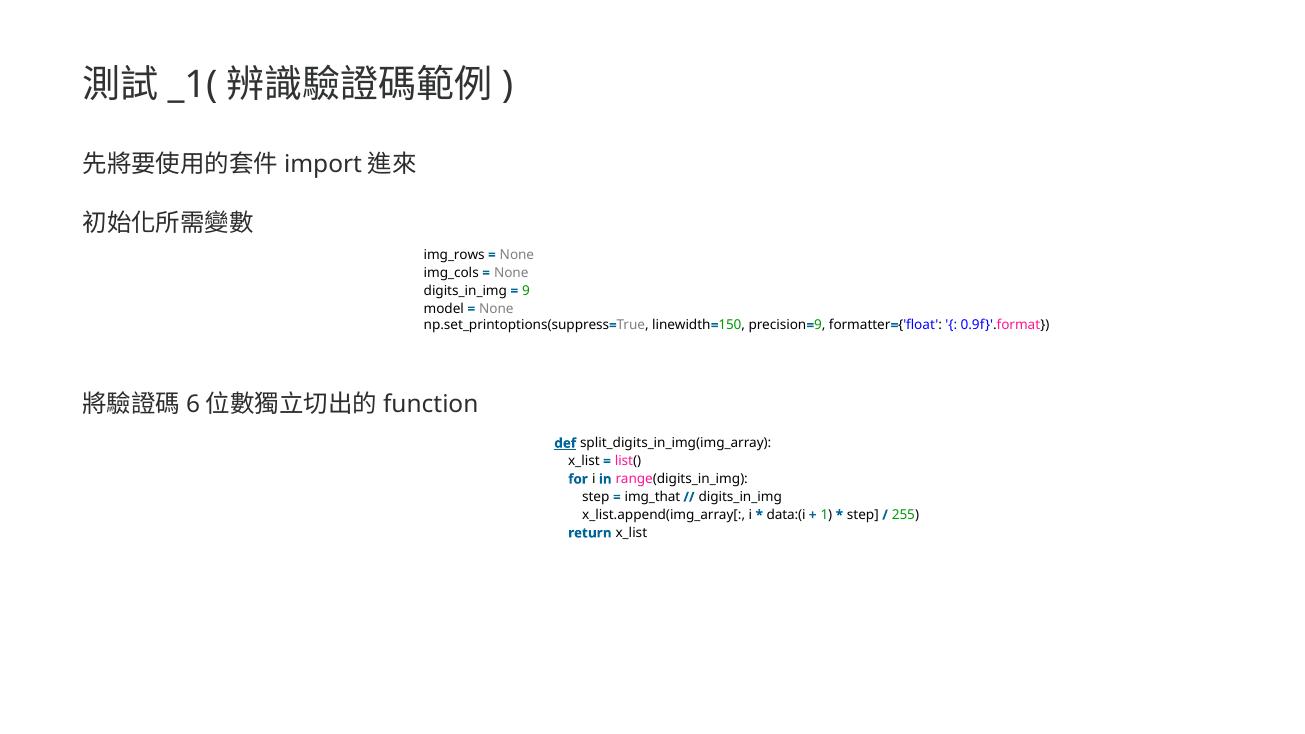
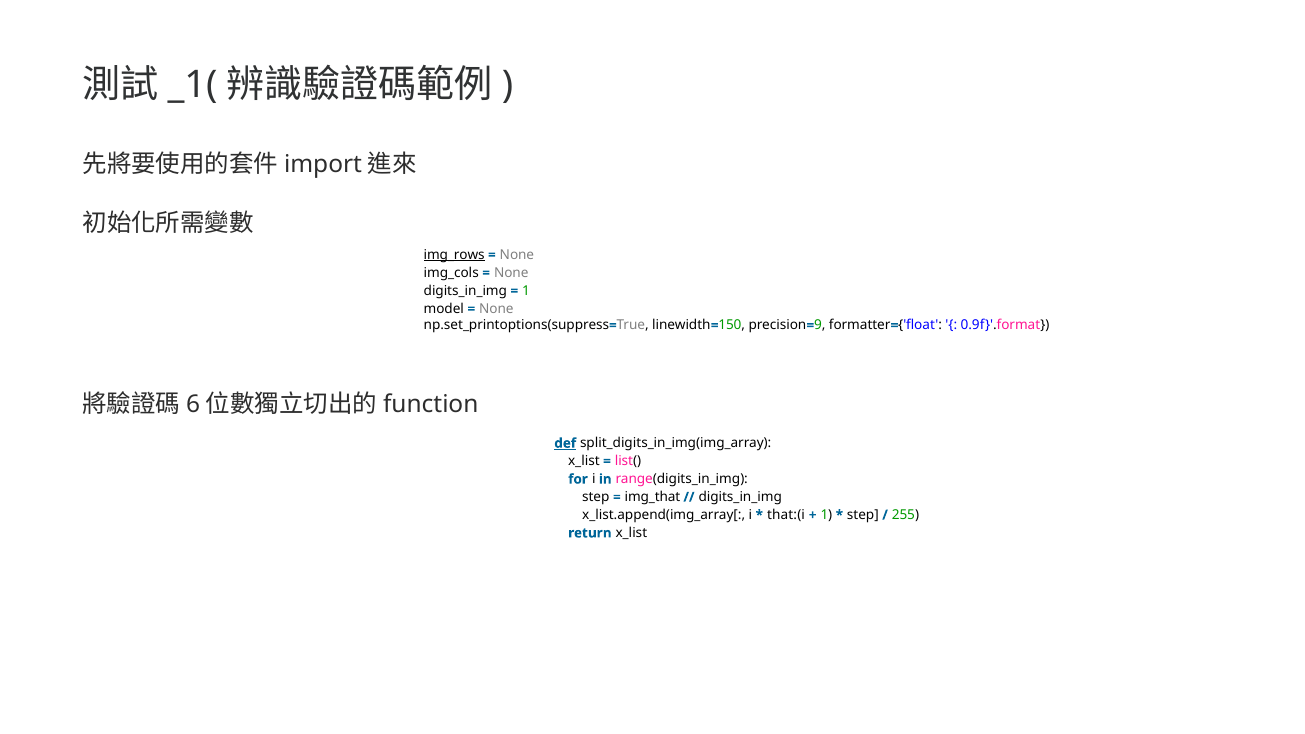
img_rows underline: none -> present
9 at (526, 291): 9 -> 1
data:(i: data:(i -> that:(i
